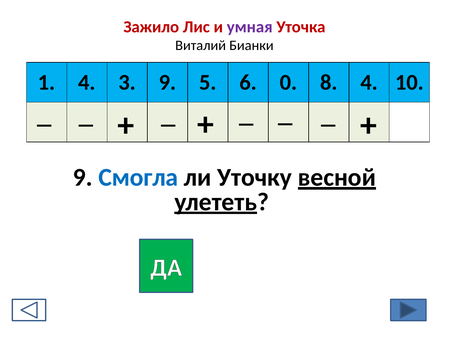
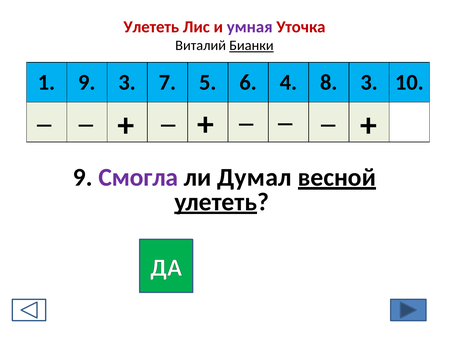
Зажило at (151, 27): Зажило -> Улететь
Бианки underline: none -> present
1 4: 4 -> 9
3 9: 9 -> 7
0: 0 -> 4
8 4: 4 -> 3
Смогла colour: blue -> purple
Уточку: Уточку -> Думал
